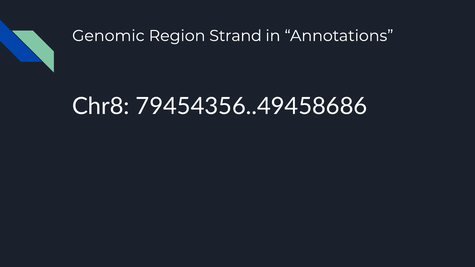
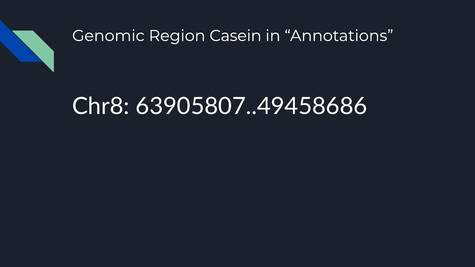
Strand: Strand -> Casein
79454356..49458686: 79454356..49458686 -> 63905807..49458686
